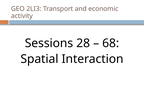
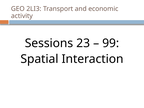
28: 28 -> 23
68: 68 -> 99
